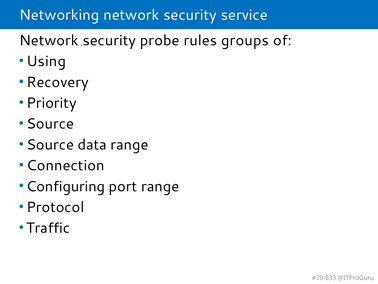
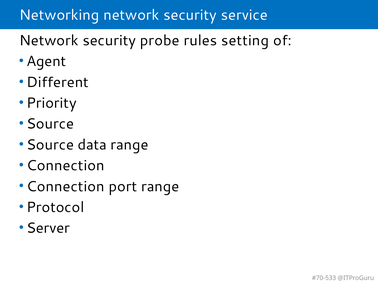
groups: groups -> setting
Using: Using -> Agent
Recovery: Recovery -> Different
Configuring at (66, 186): Configuring -> Connection
Traffic: Traffic -> Server
